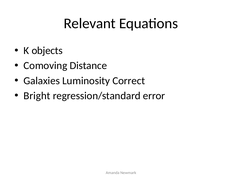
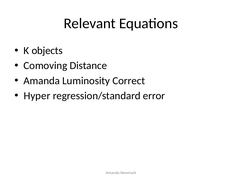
Galaxies at (42, 81): Galaxies -> Amanda
Bright: Bright -> Hyper
